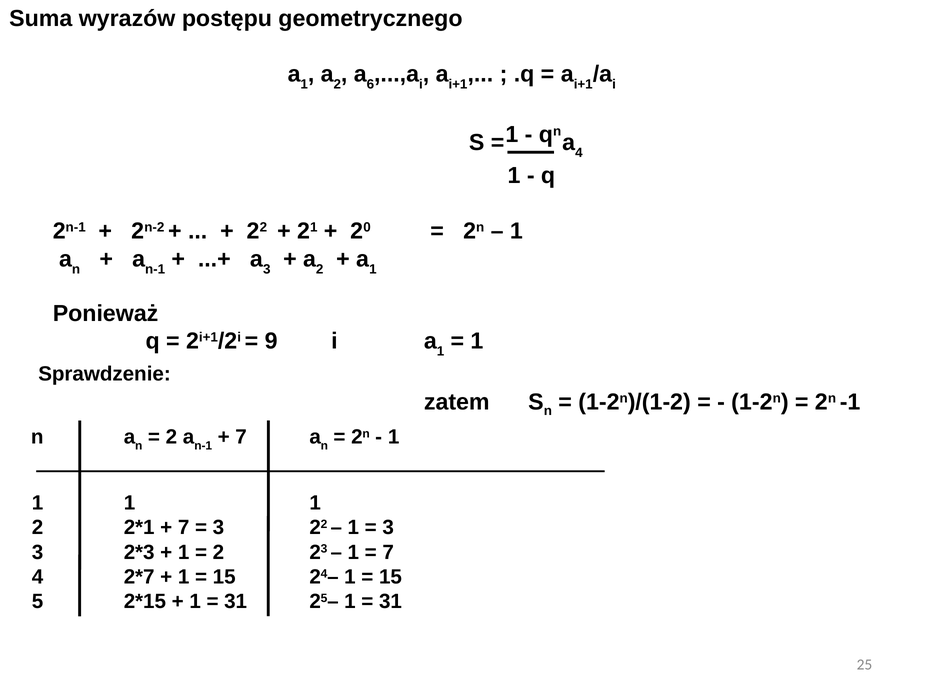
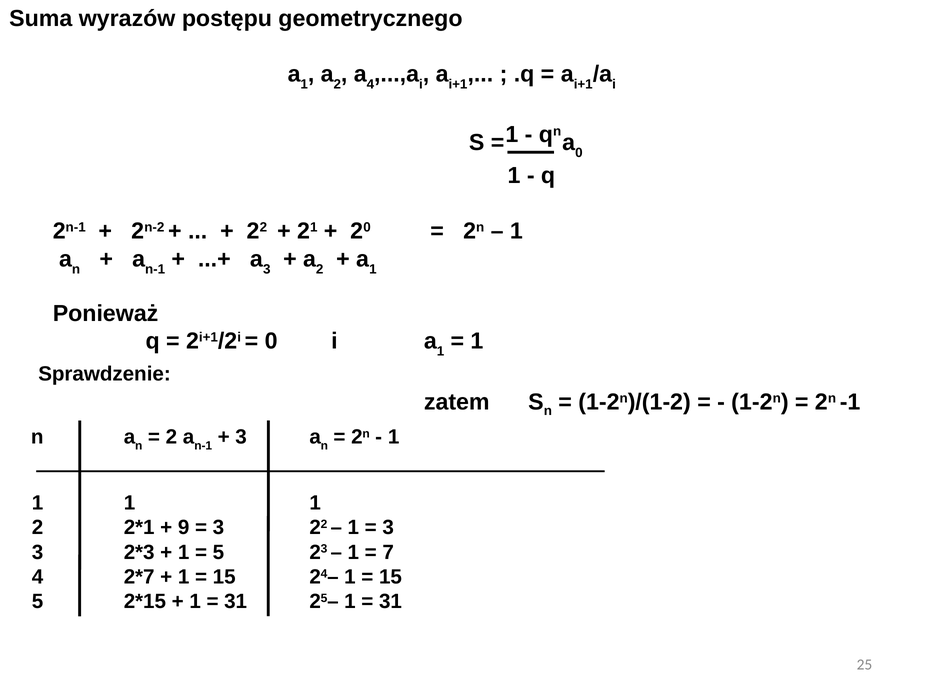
6 at (370, 84): 6 -> 4
4 at (579, 153): 4 -> 0
9 at (271, 341): 9 -> 0
7 at (241, 437): 7 -> 3
7 at (184, 527): 7 -> 9
2 at (218, 552): 2 -> 5
